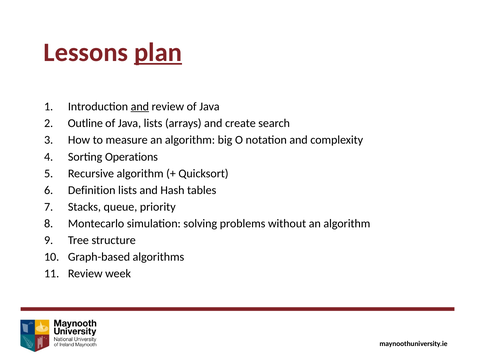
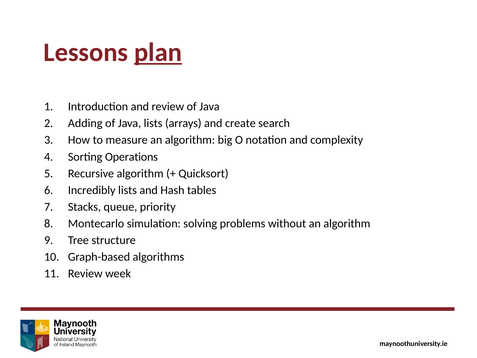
and at (140, 107) underline: present -> none
Outline: Outline -> Adding
Definition: Definition -> Incredibly
